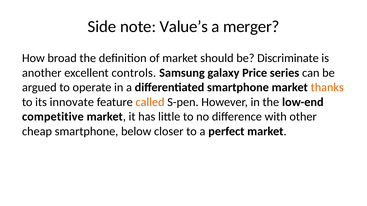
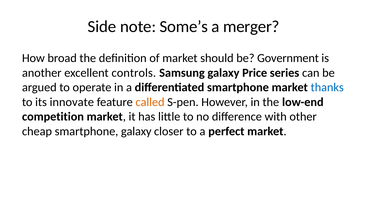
Value’s: Value’s -> Some’s
Discriminate: Discriminate -> Government
thanks colour: orange -> blue
competitive: competitive -> competition
smartphone below: below -> galaxy
